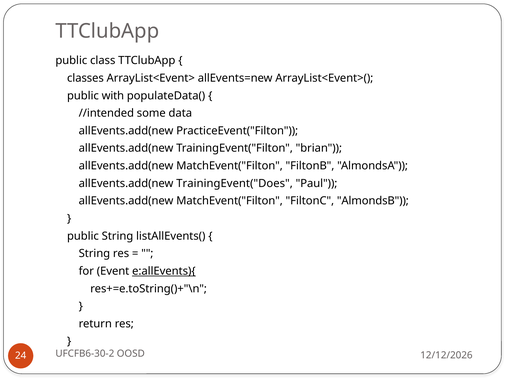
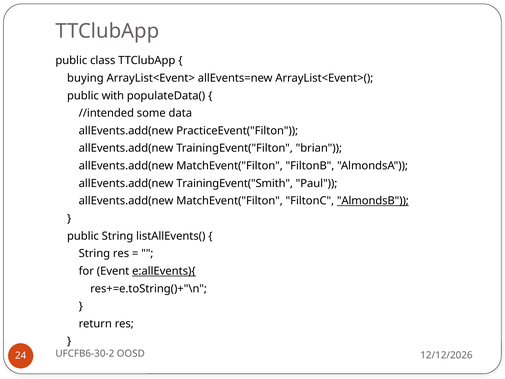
classes: classes -> buying
TrainingEvent("Does: TrainingEvent("Does -> TrainingEvent("Smith
AlmondsB underline: none -> present
